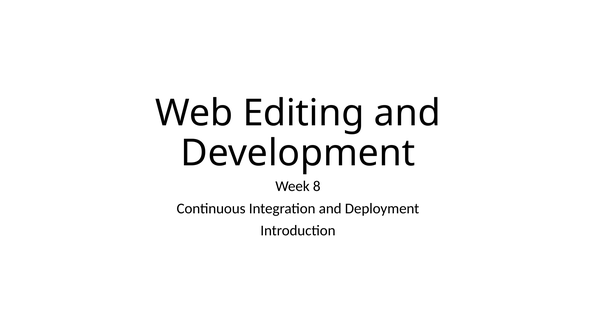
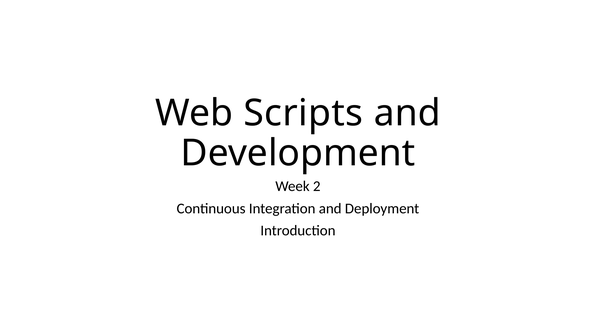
Editing: Editing -> Scripts
8: 8 -> 2
